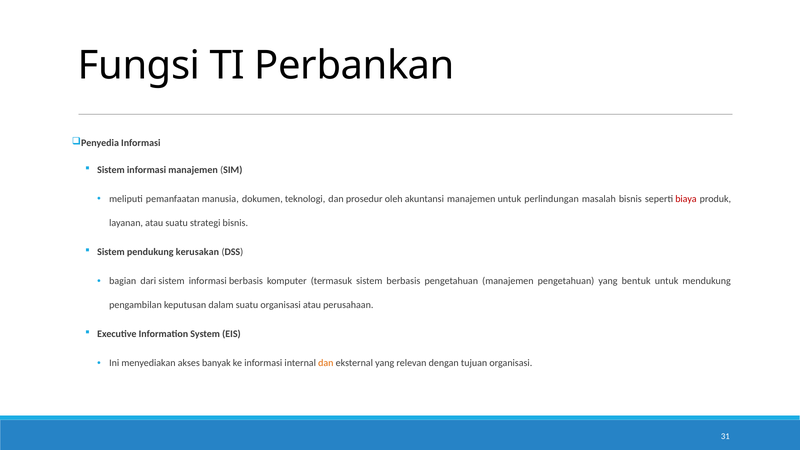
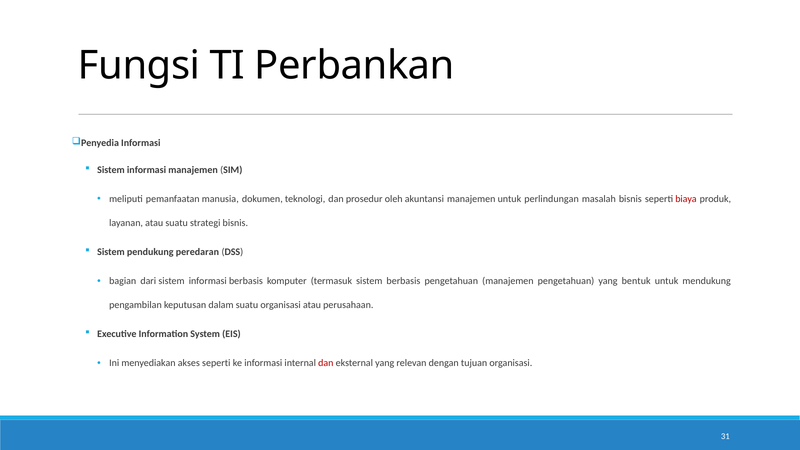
kerusakan: kerusakan -> peredaran
akses banyak: banyak -> seperti
dan at (326, 363) colour: orange -> red
